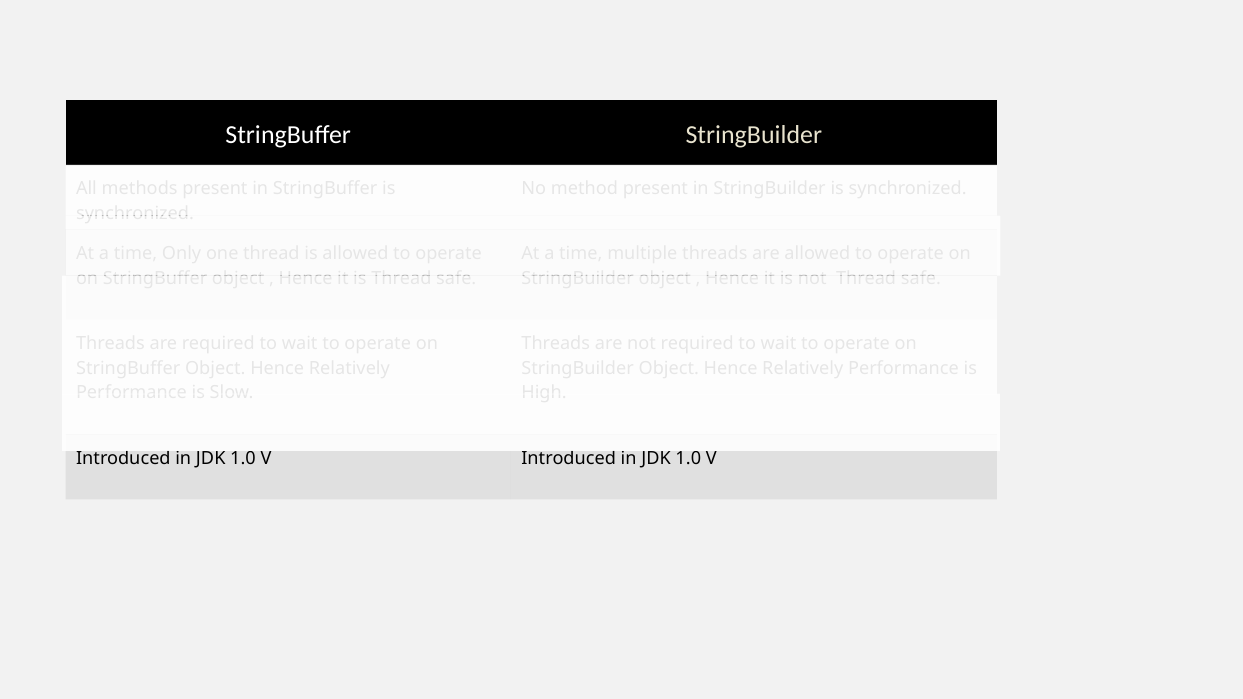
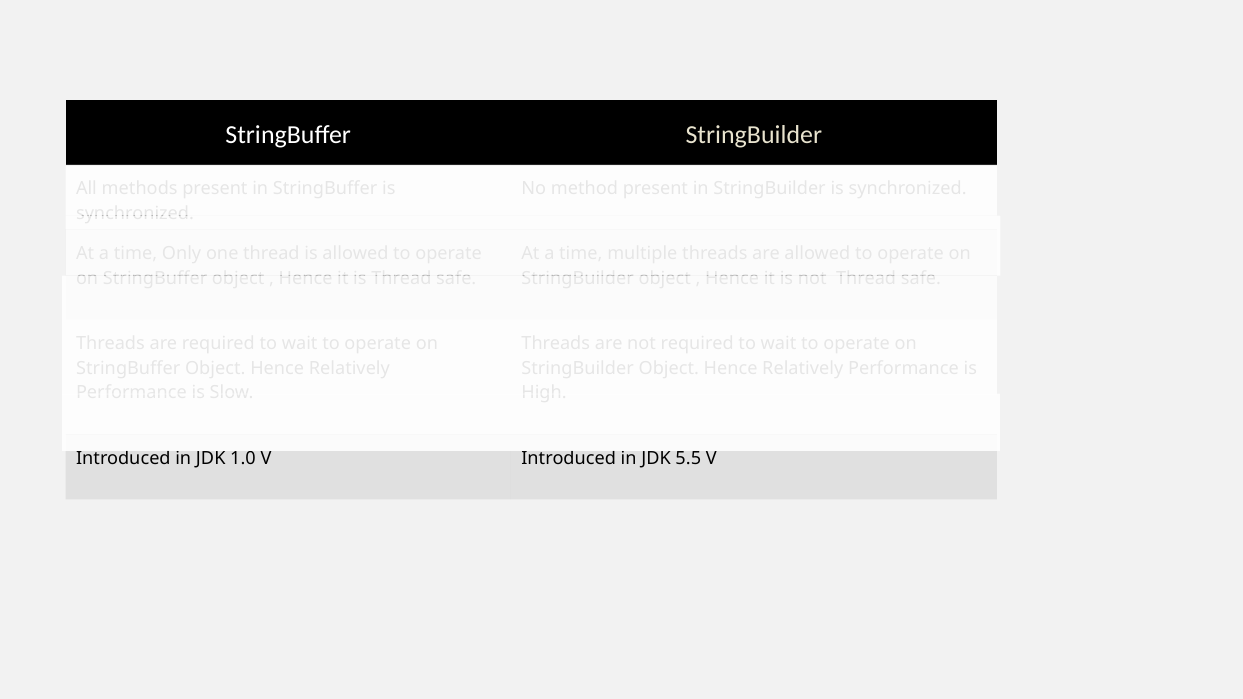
1.0 at (688, 458): 1.0 -> 5.5
